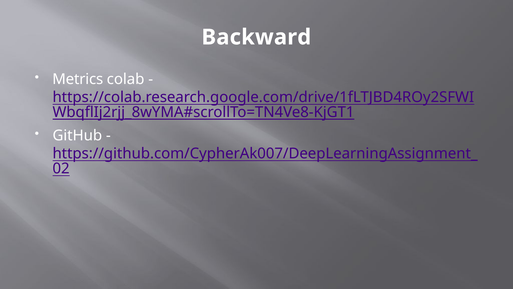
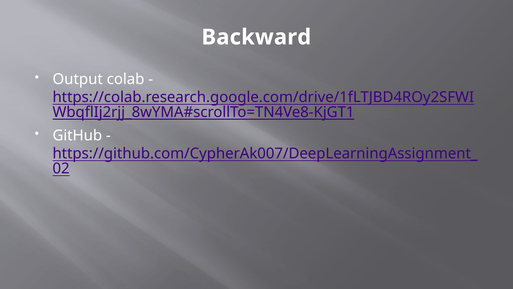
Metrics: Metrics -> Output
